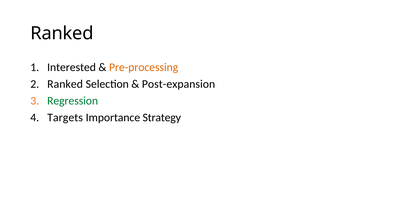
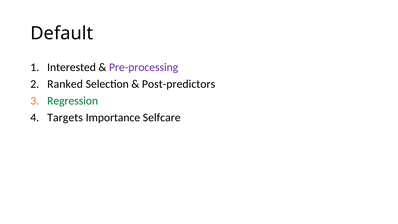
Ranked at (62, 33): Ranked -> Default
Pre-processing colour: orange -> purple
Post-expansion: Post-expansion -> Post-predictors
Strategy: Strategy -> Selfcare
